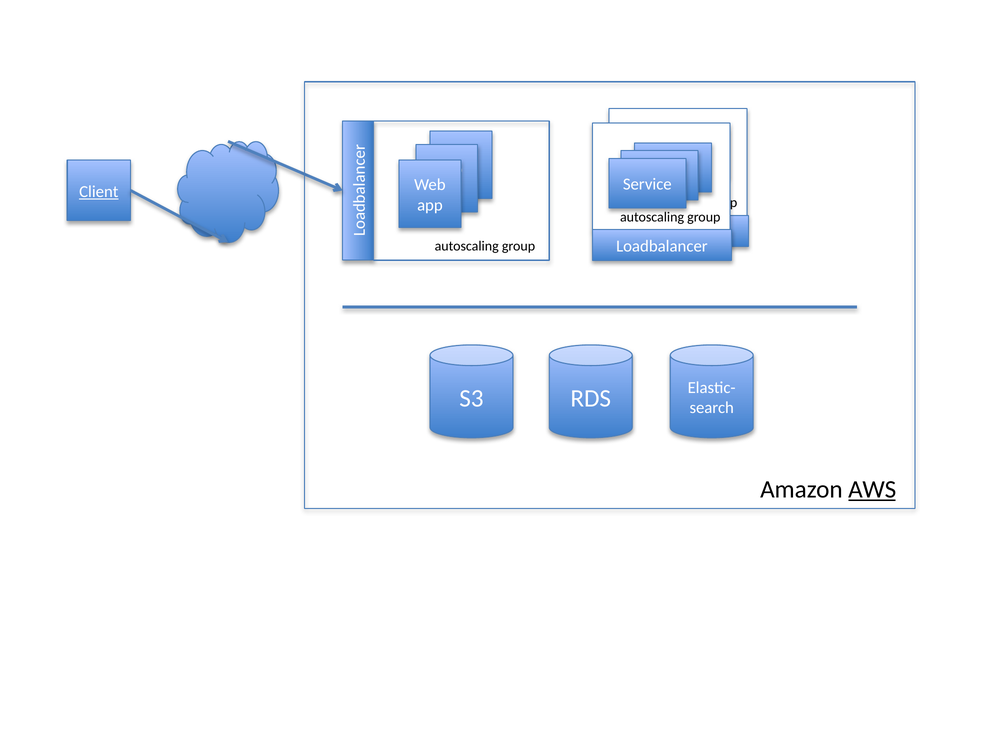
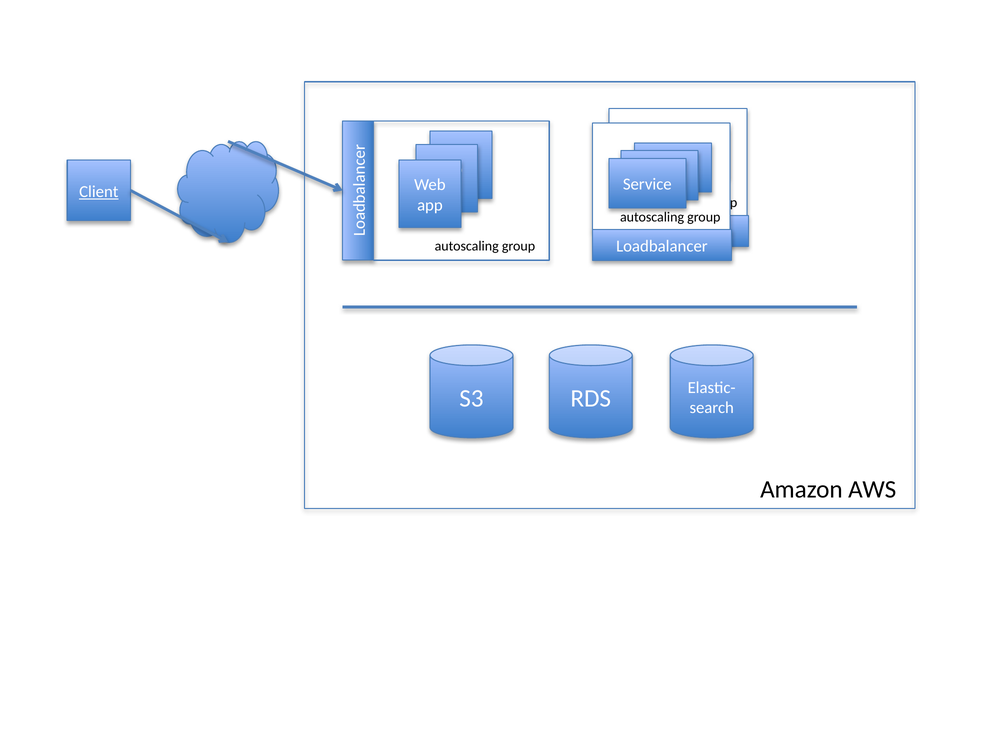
AWS underline: present -> none
